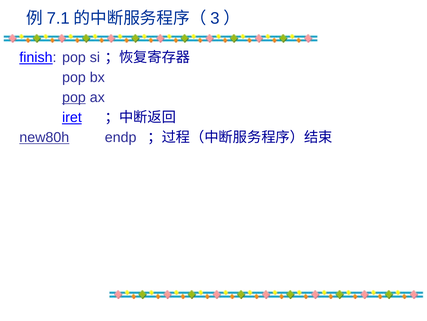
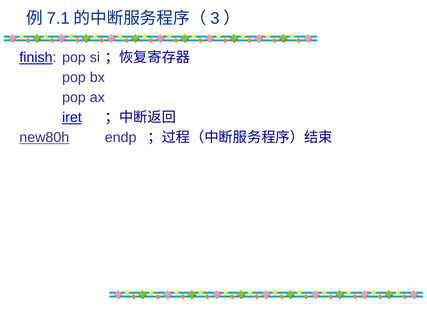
pop at (74, 97) underline: present -> none
